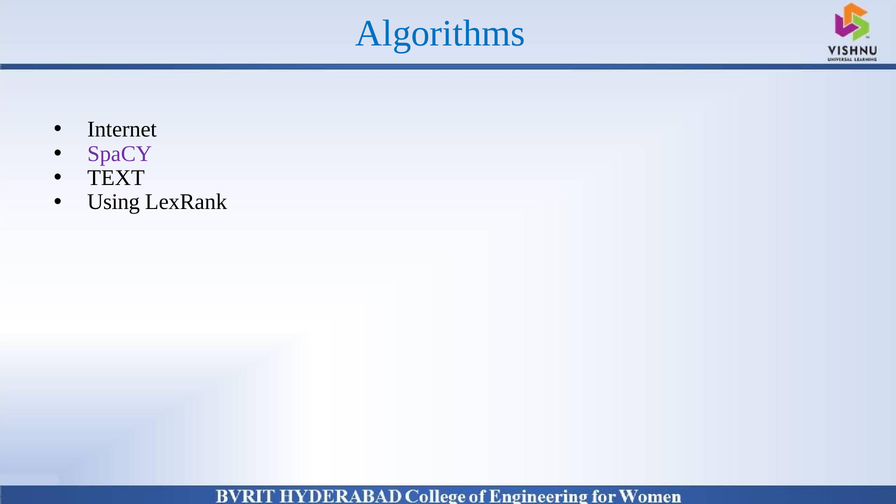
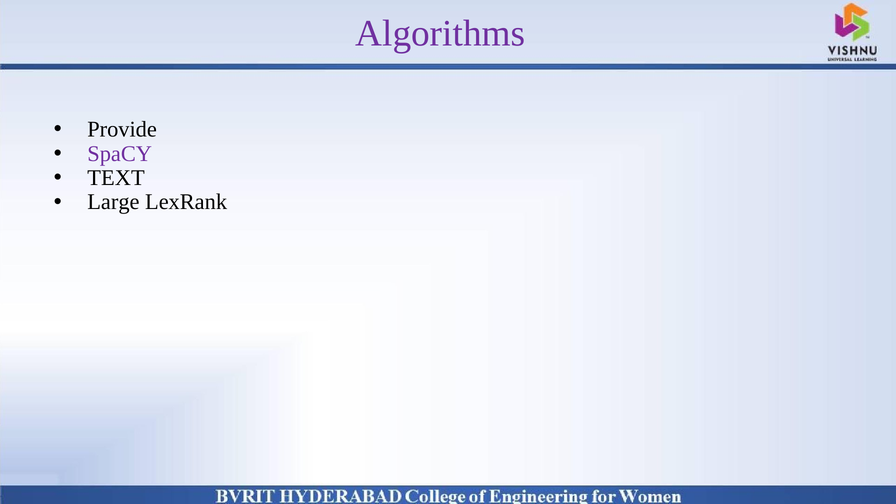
Algorithms colour: blue -> purple
Internet: Internet -> Provide
Using: Using -> Large
